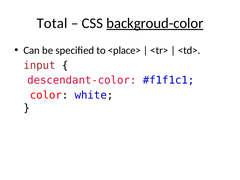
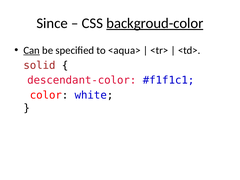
Total: Total -> Since
Can underline: none -> present
<place>: <place> -> <aqua>
input: input -> solid
